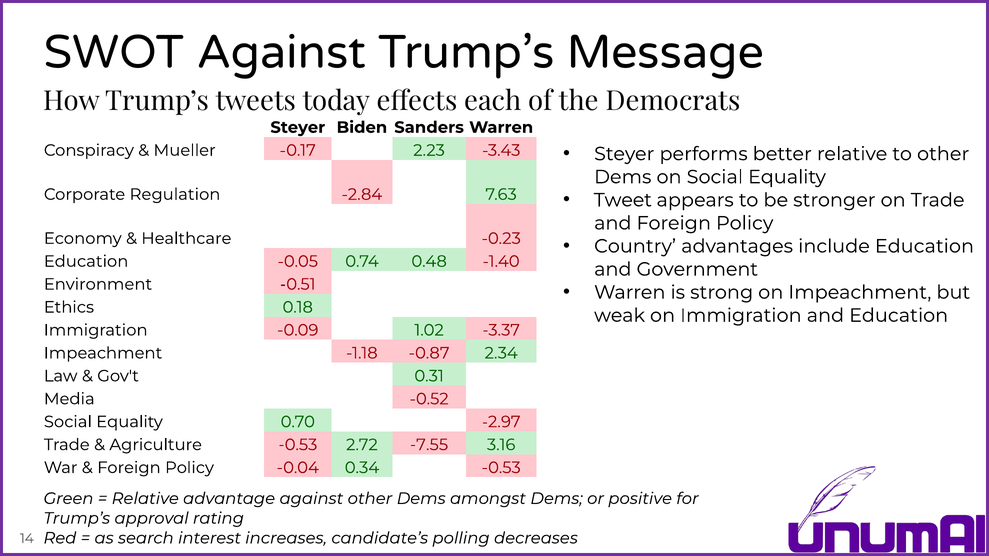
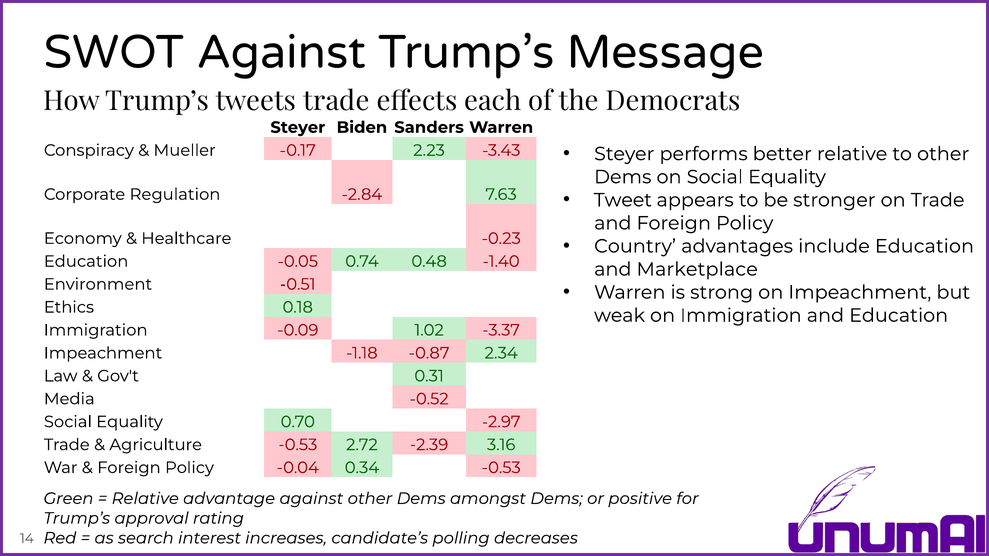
tweets today: today -> trade
Government: Government -> Marketplace
-7.55: -7.55 -> -2.39
